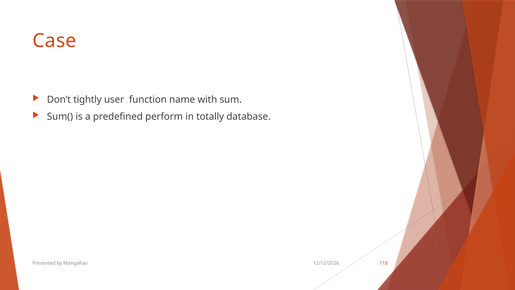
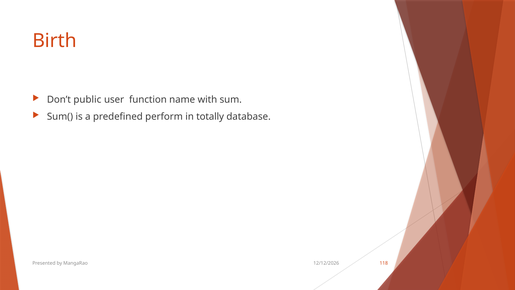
Case: Case -> Birth
tightly: tightly -> public
